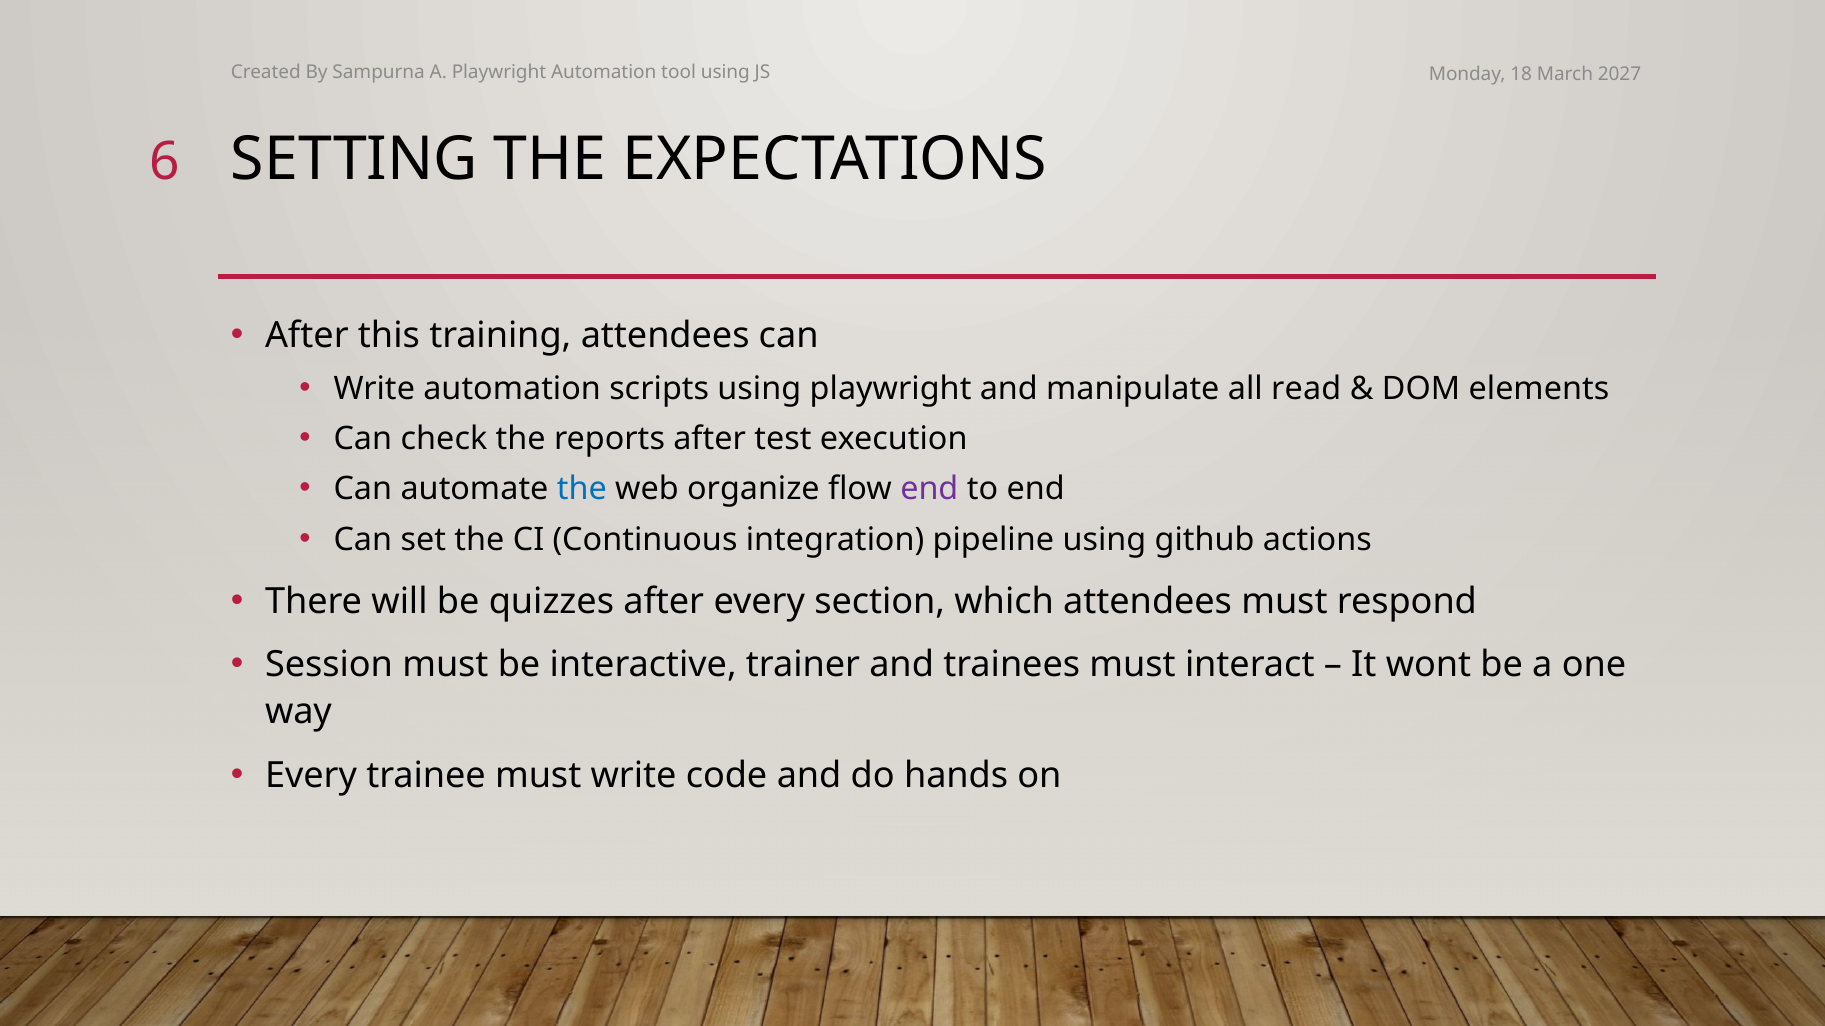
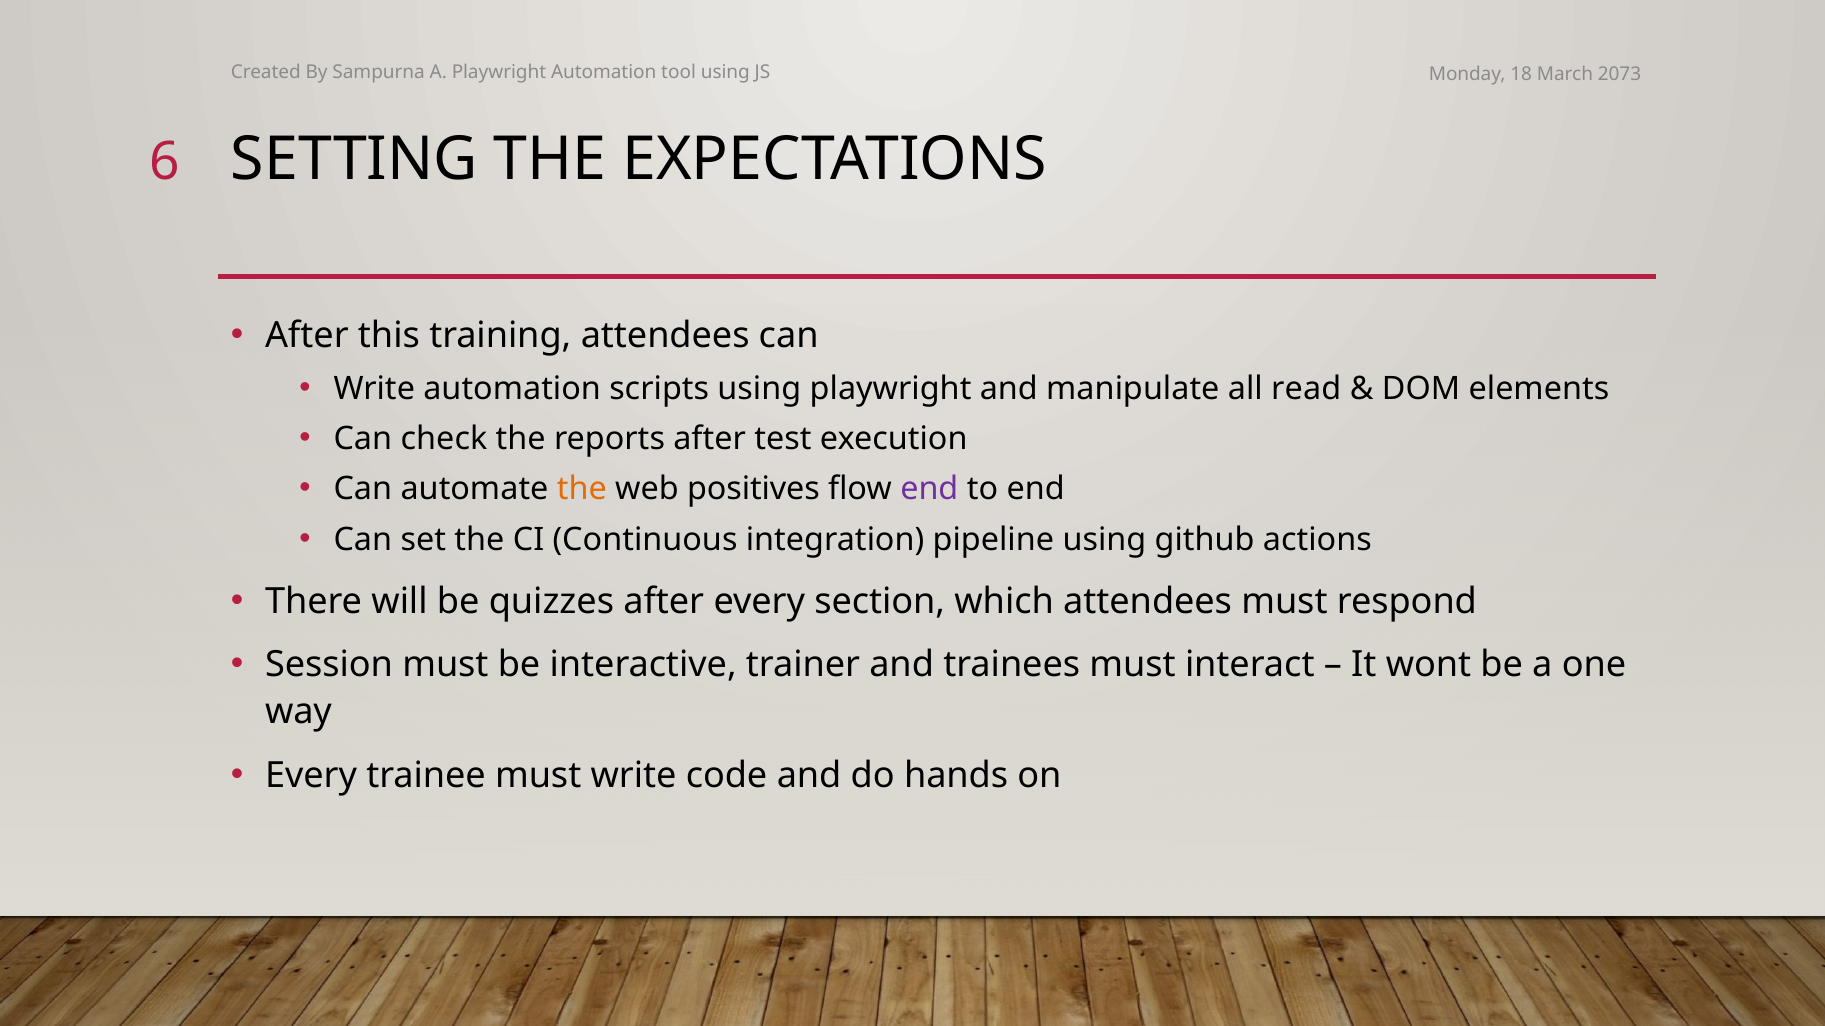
2027: 2027 -> 2073
the at (582, 489) colour: blue -> orange
organize: organize -> positives
